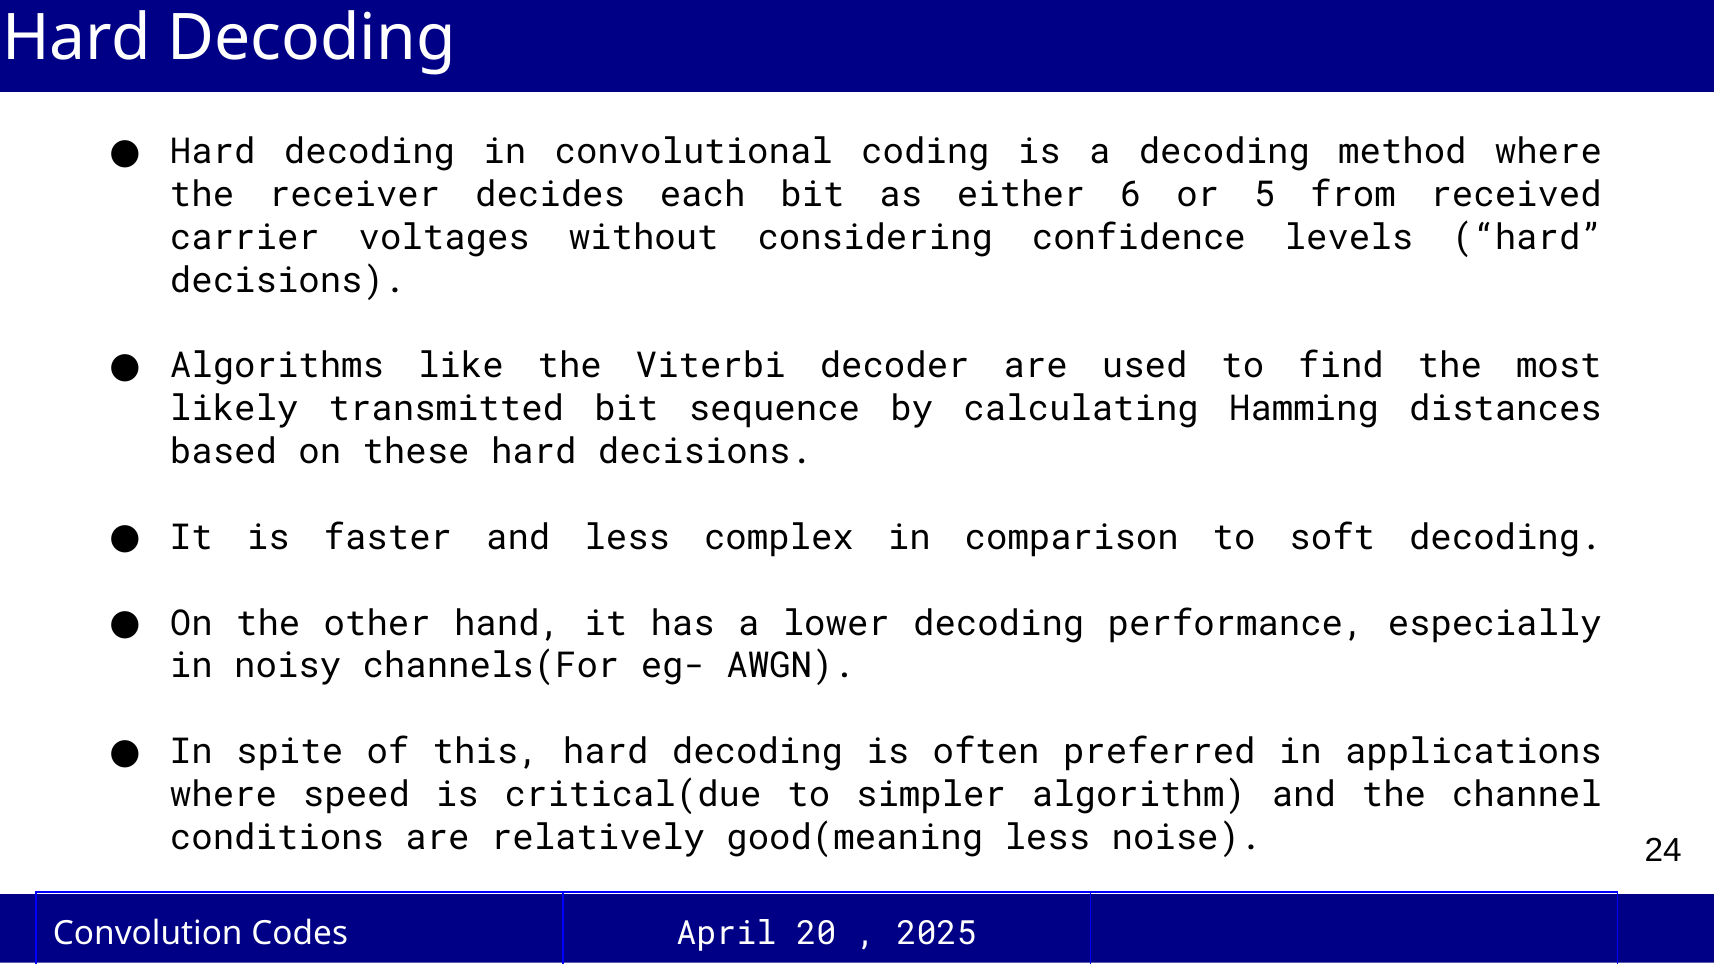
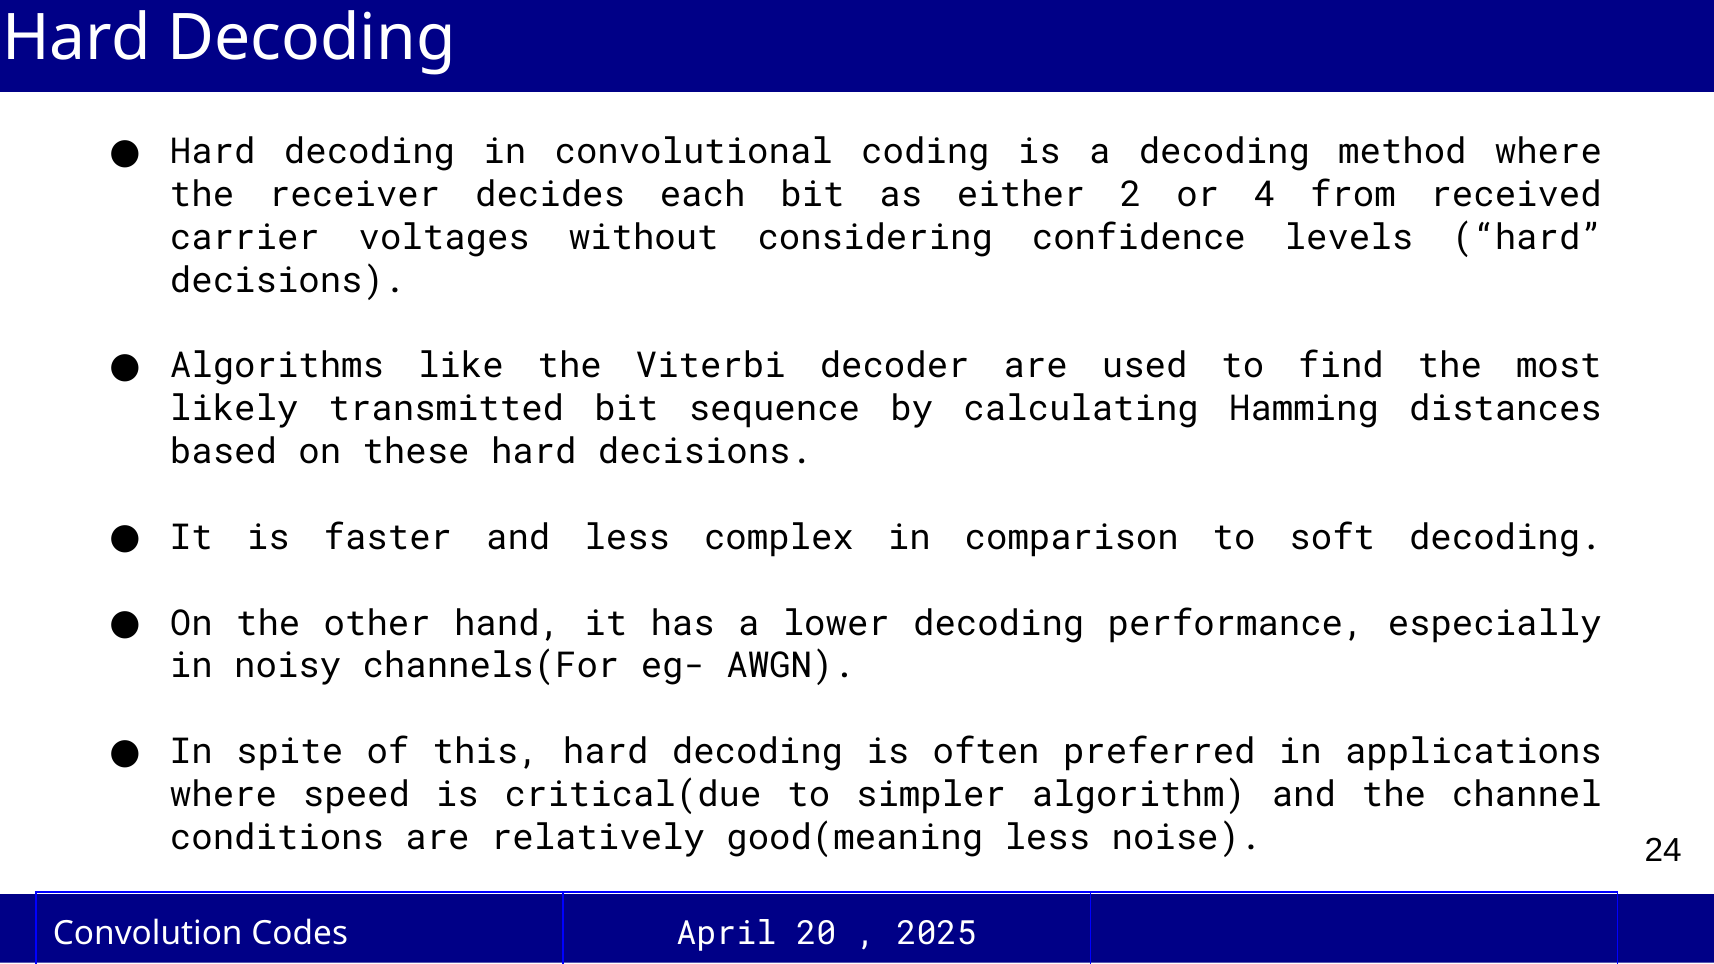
6: 6 -> 2
5: 5 -> 4
